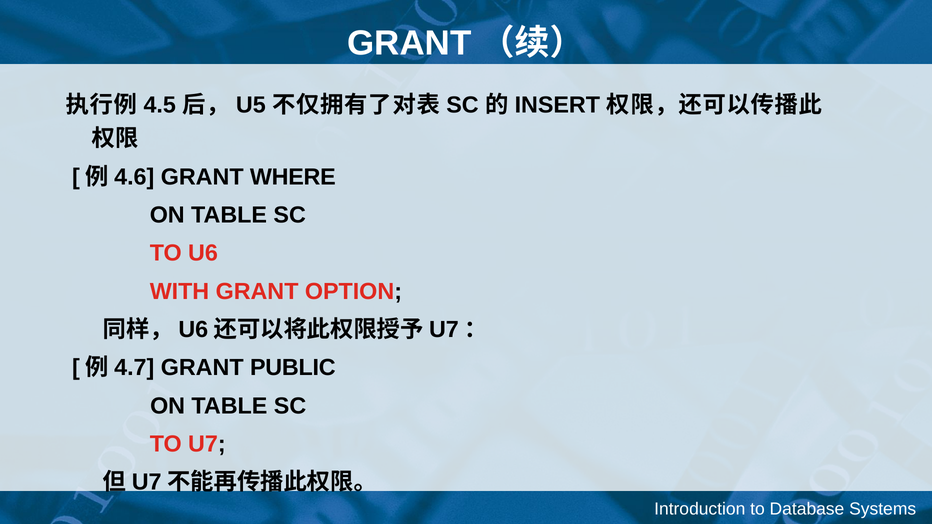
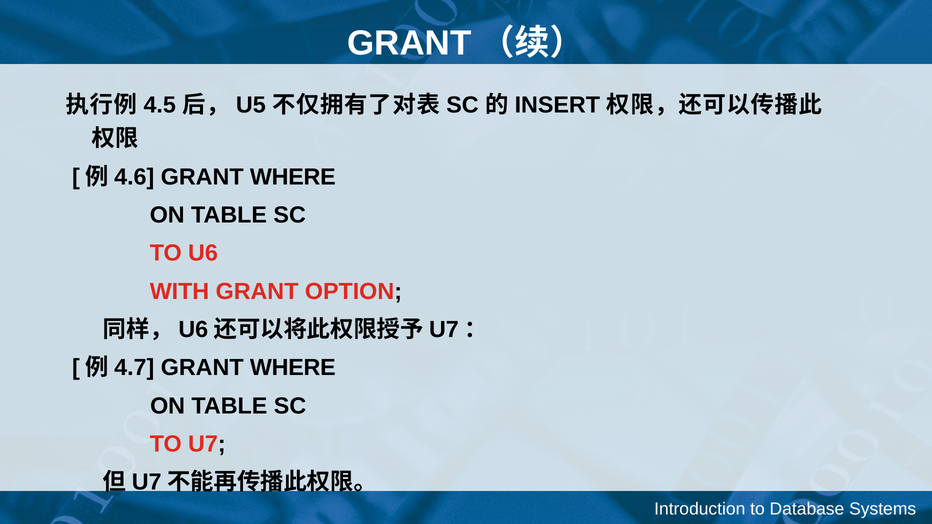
PUBLIC at (293, 368): PUBLIC -> WHERE
